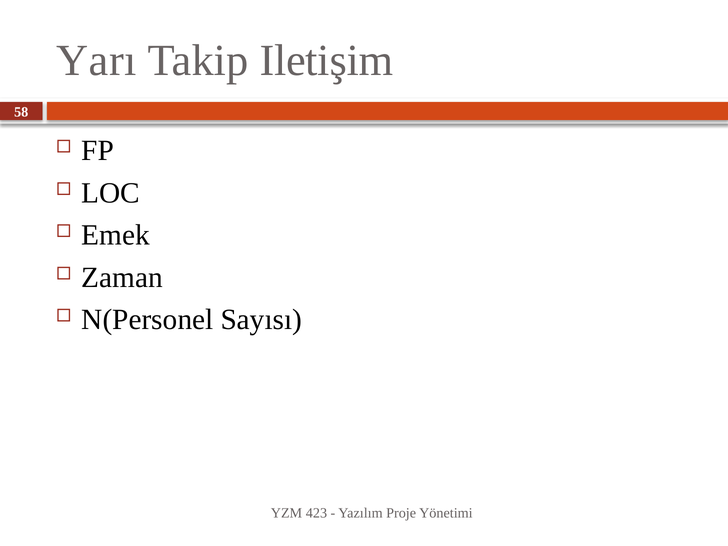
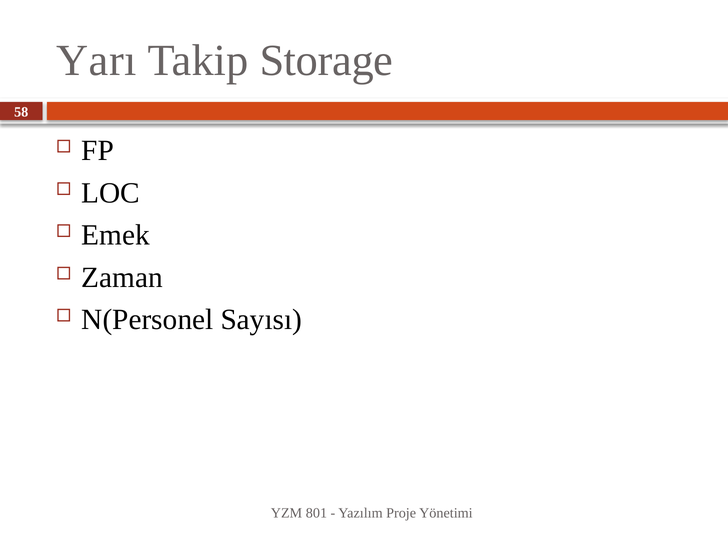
Iletişim: Iletişim -> Storage
423: 423 -> 801
